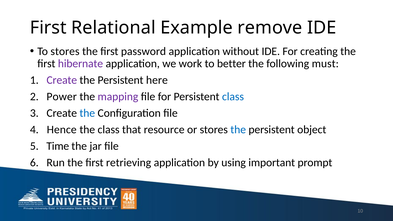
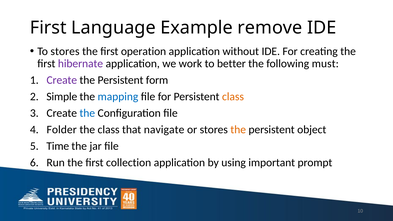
Relational: Relational -> Language
password: password -> operation
here: here -> form
Power: Power -> Simple
mapping colour: purple -> blue
class at (233, 97) colour: blue -> orange
Hence: Hence -> Folder
resource: resource -> navigate
the at (238, 130) colour: blue -> orange
retrieving: retrieving -> collection
